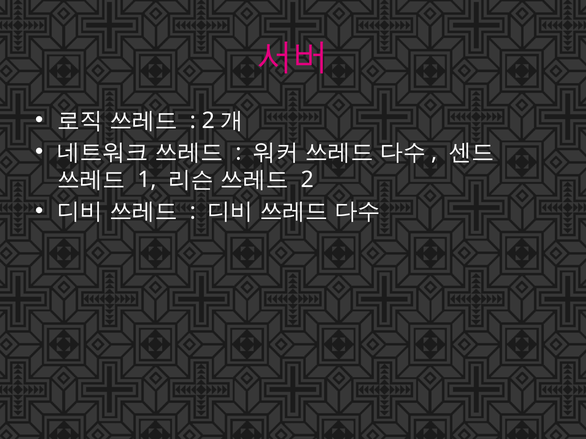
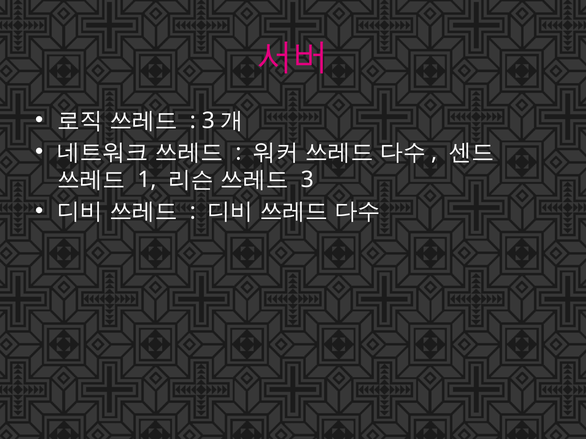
2 at (208, 121): 2 -> 3
2 at (307, 180): 2 -> 3
